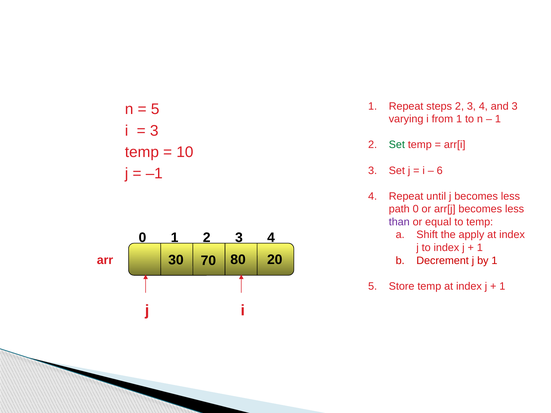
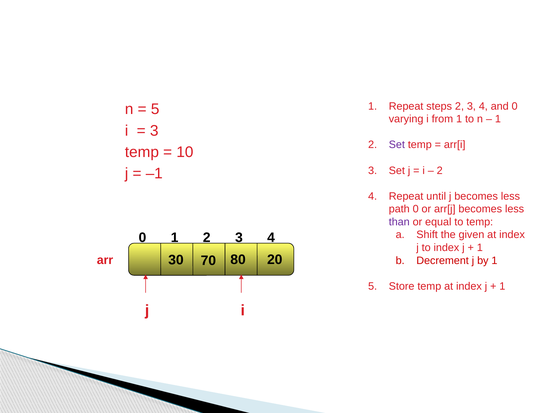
and 3: 3 -> 0
Set at (397, 145) colour: green -> purple
6 at (440, 171): 6 -> 2
apply: apply -> given
